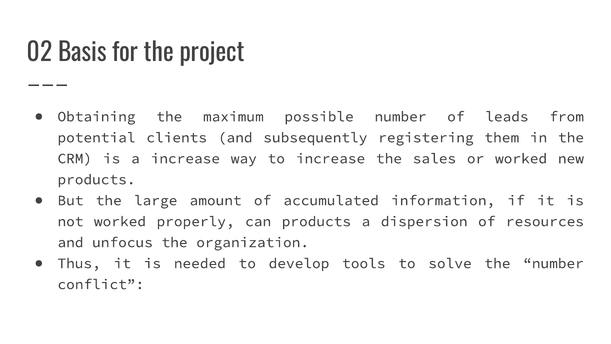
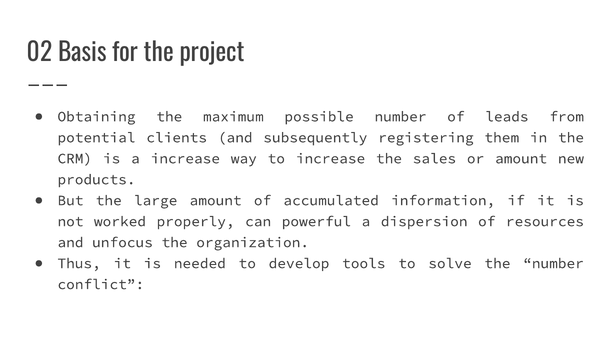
or worked: worked -> amount
can products: products -> powerful
